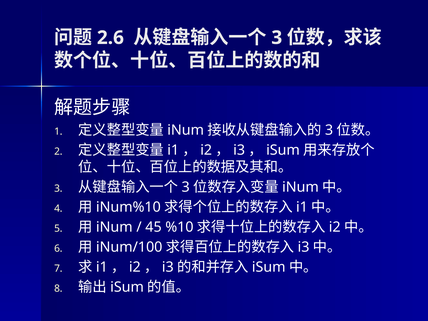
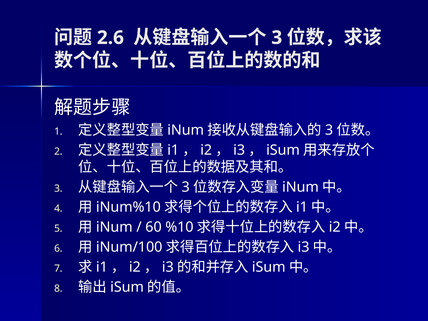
45: 45 -> 60
